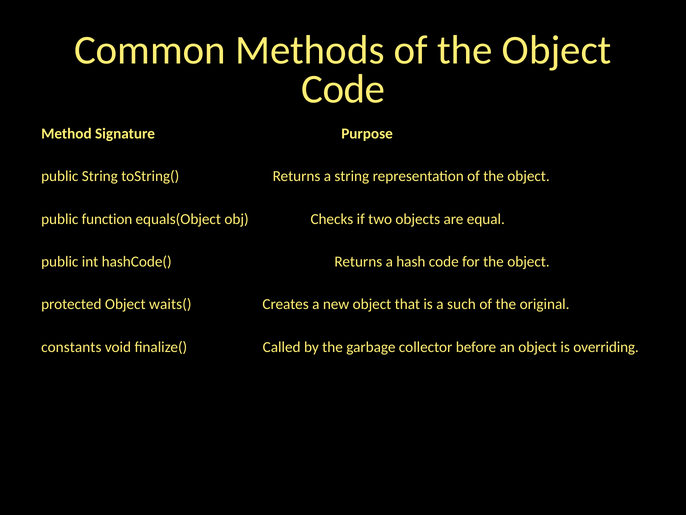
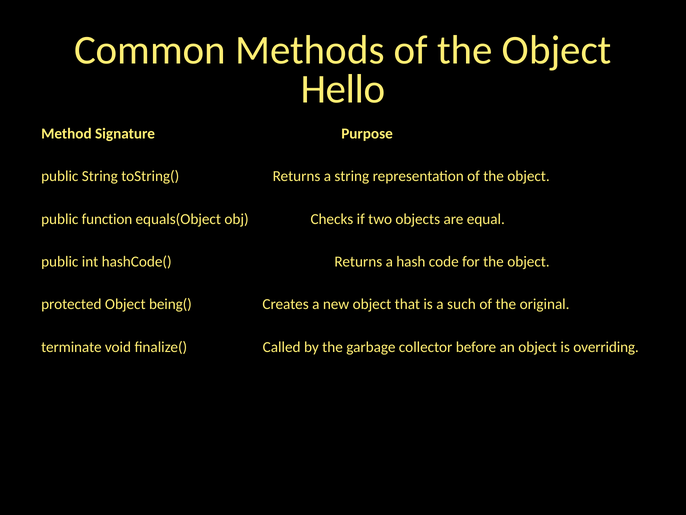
Code at (343, 89): Code -> Hello
waits(: waits( -> being(
constants: constants -> terminate
